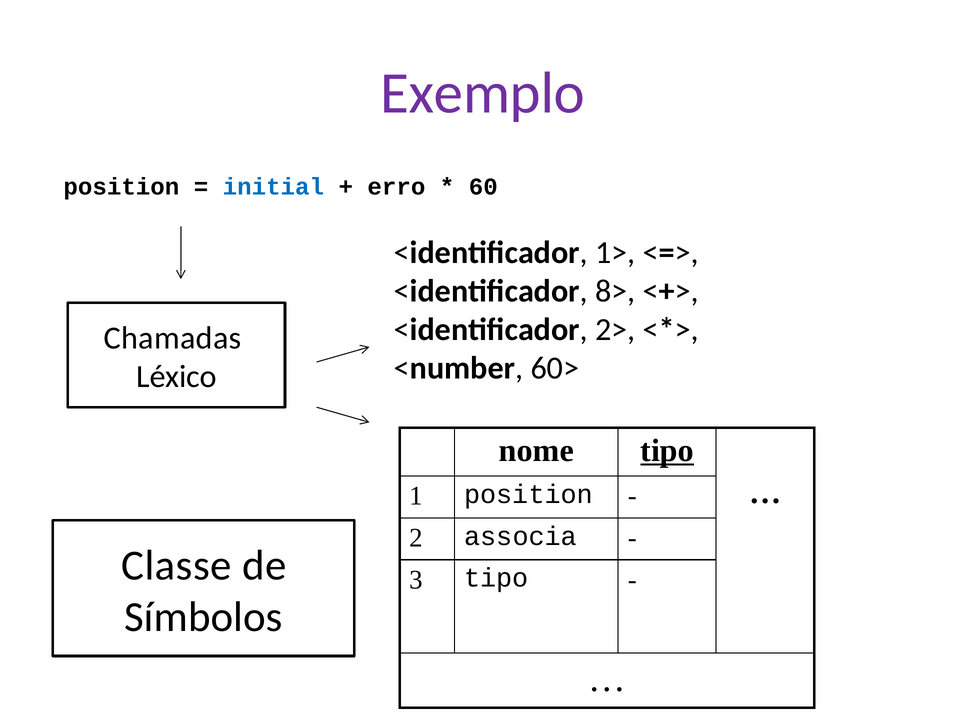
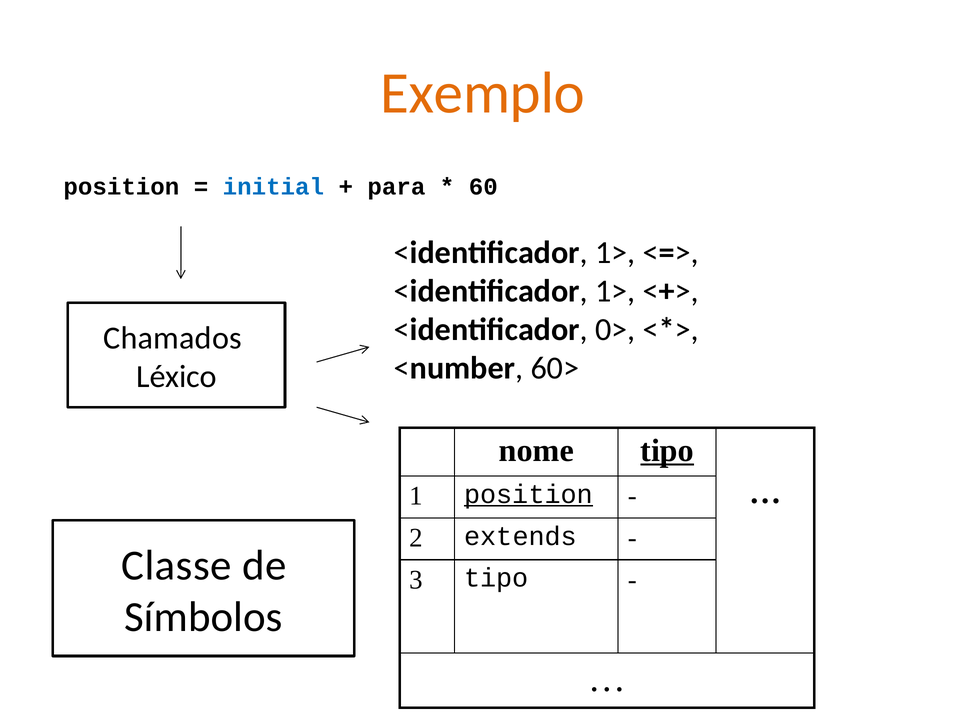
Exemplo colour: purple -> orange
erro: erro -> para
8> at (615, 291): 8> -> 1>
2>: 2> -> 0>
Chamadas: Chamadas -> Chamados
position at (529, 494) underline: none -> present
associa: associa -> extends
